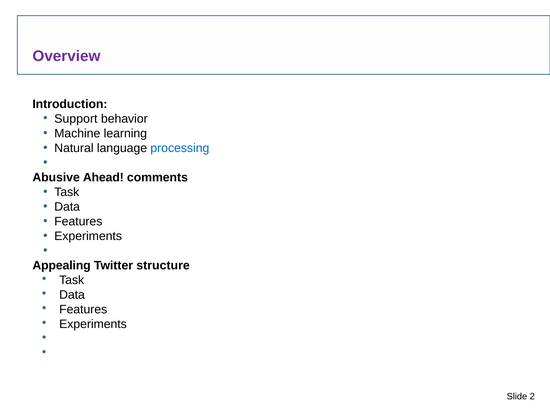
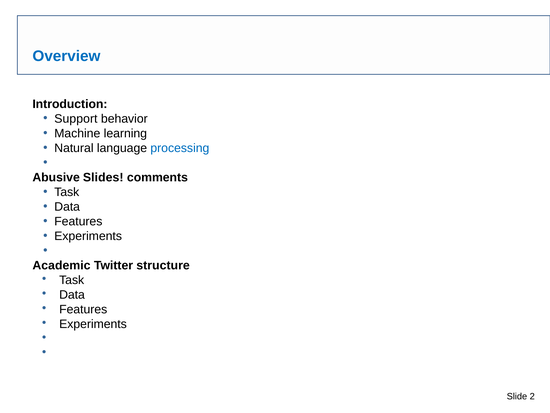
Overview colour: purple -> blue
Ahead: Ahead -> Slides
Appealing: Appealing -> Academic
